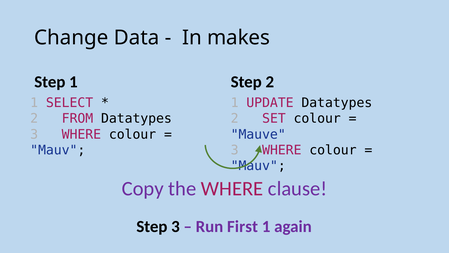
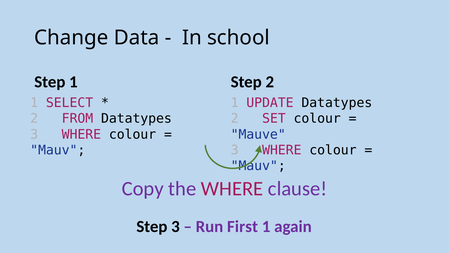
makes: makes -> school
